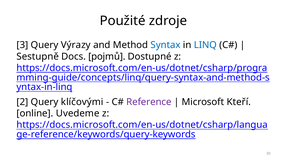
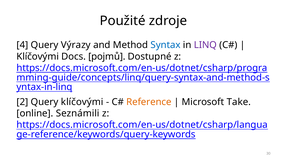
3: 3 -> 4
LINQ colour: blue -> purple
Sestupně at (38, 57): Sestupně -> Klíčovými
Reference colour: purple -> orange
Kteří: Kteří -> Take
Uvedeme: Uvedeme -> Seznámili
